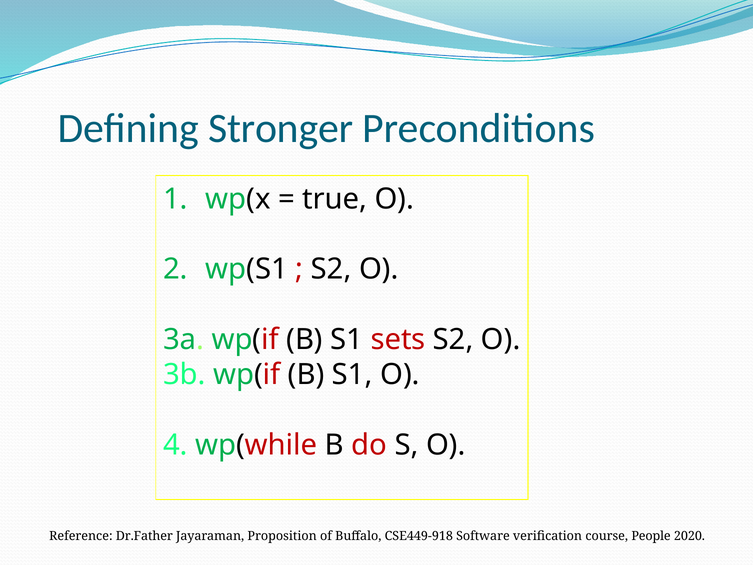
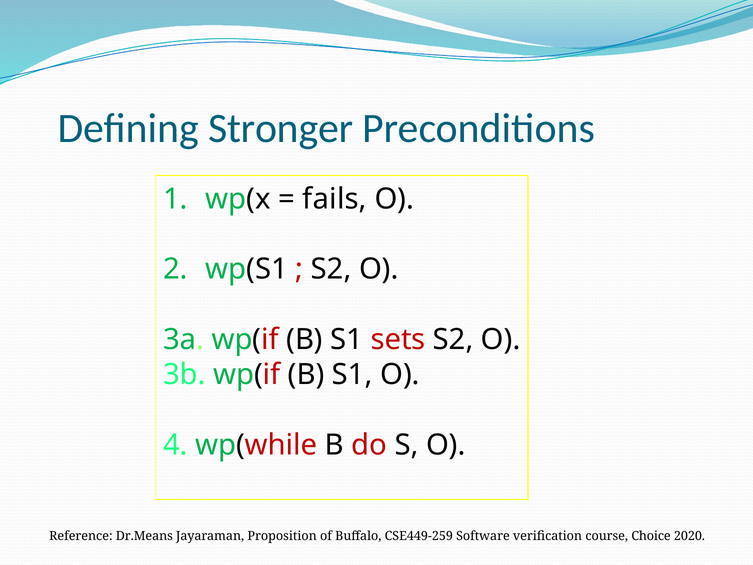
true: true -> fails
Dr.Father: Dr.Father -> Dr.Means
CSE449-918: CSE449-918 -> CSE449-259
People: People -> Choice
